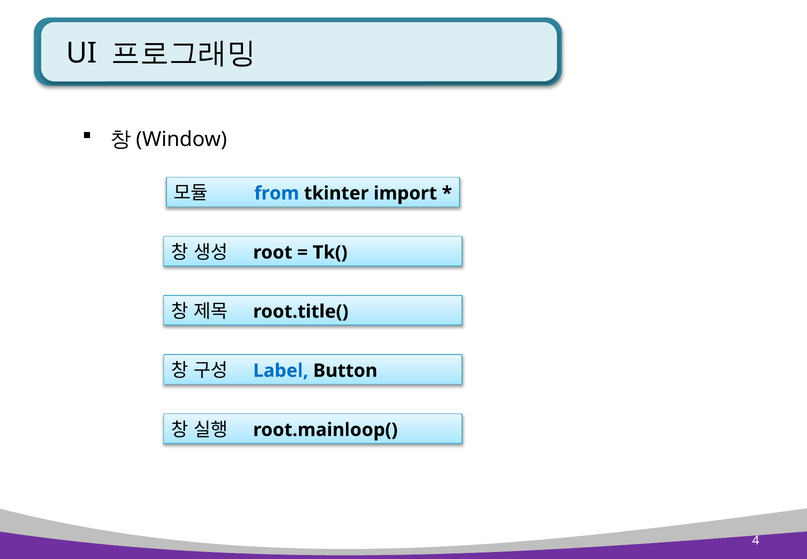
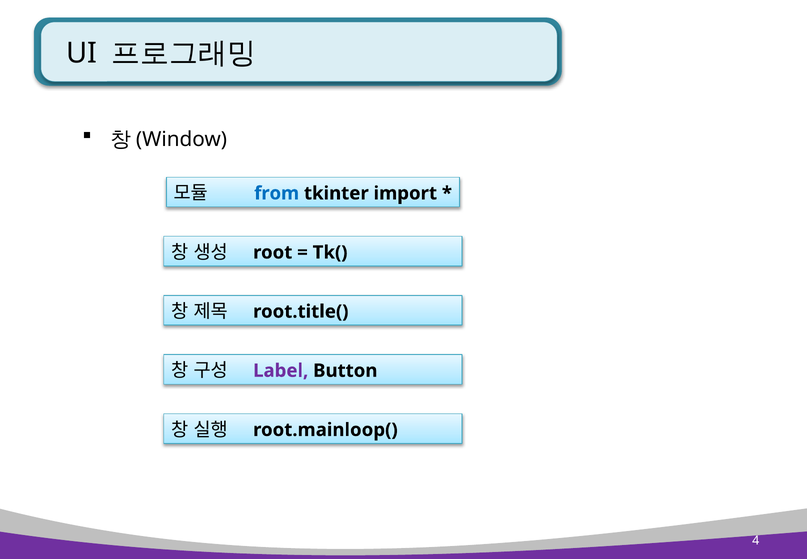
Label colour: blue -> purple
